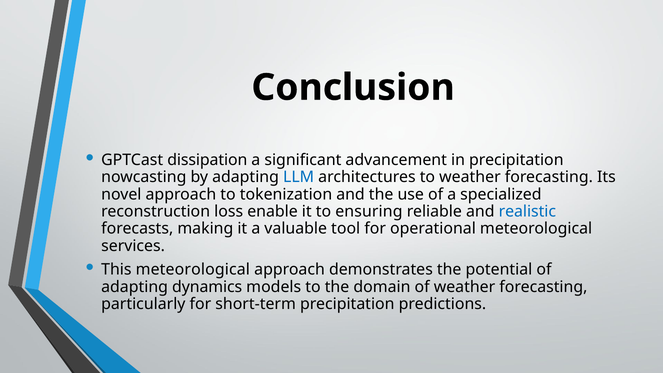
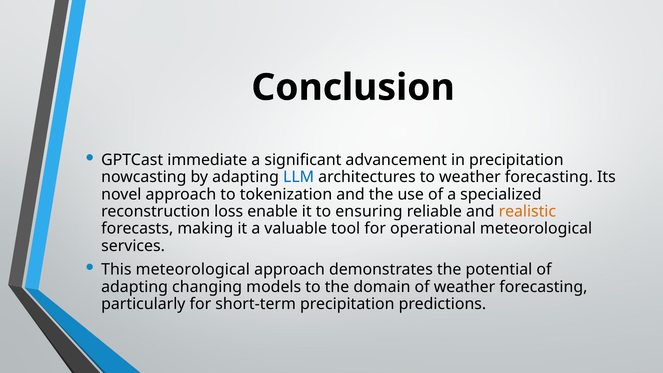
dissipation: dissipation -> immediate
realistic colour: blue -> orange
dynamics: dynamics -> changing
